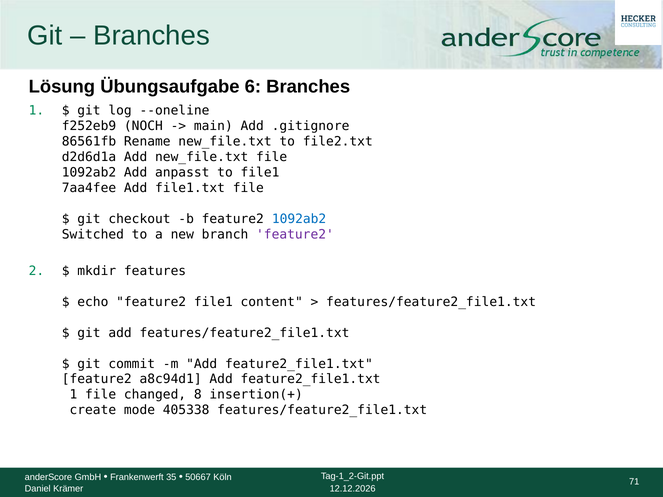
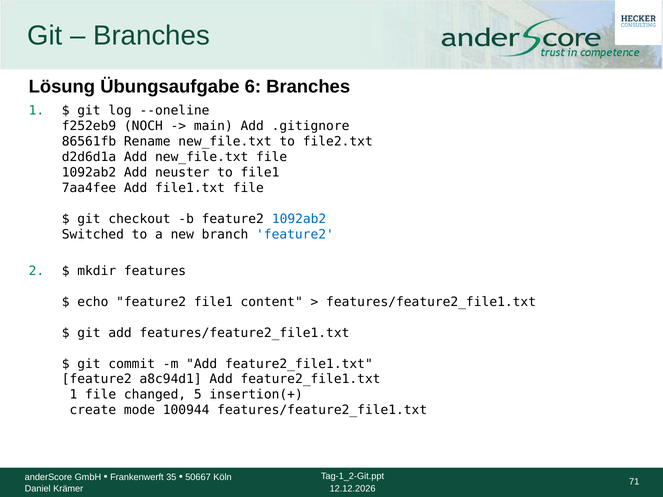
anpasst: anpasst -> neuster
feature2 at (295, 235) colour: purple -> blue
8: 8 -> 5
405338: 405338 -> 100944
